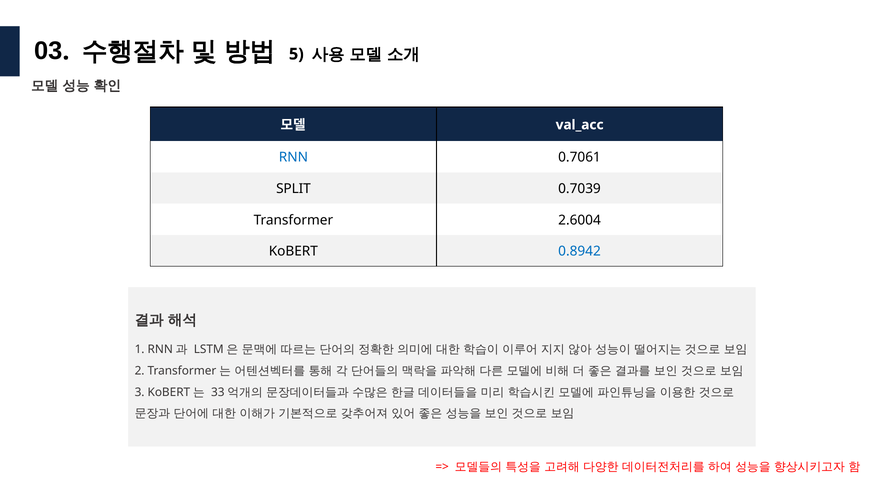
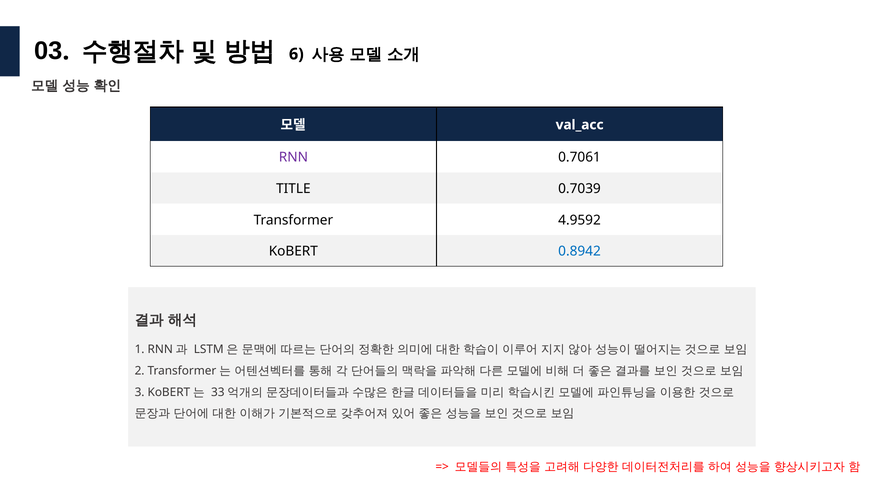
5: 5 -> 6
RNN colour: blue -> purple
SPLIT: SPLIT -> TITLE
2.6004: 2.6004 -> 4.9592
